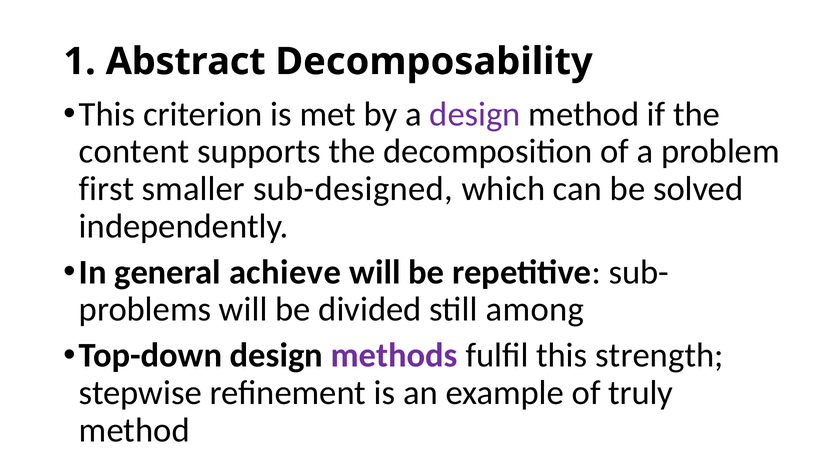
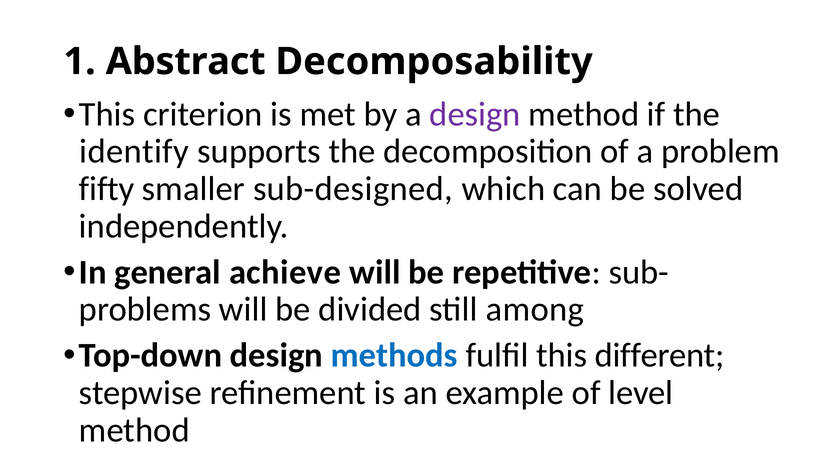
content: content -> identify
first: first -> fifty
methods colour: purple -> blue
strength: strength -> different
truly: truly -> level
